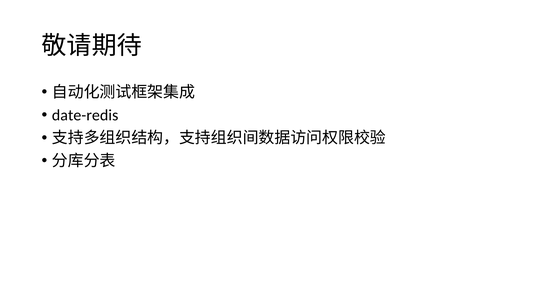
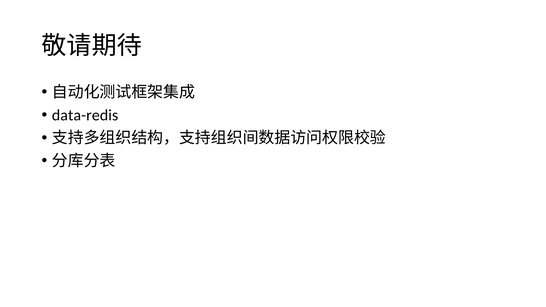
date-redis: date-redis -> data-redis
